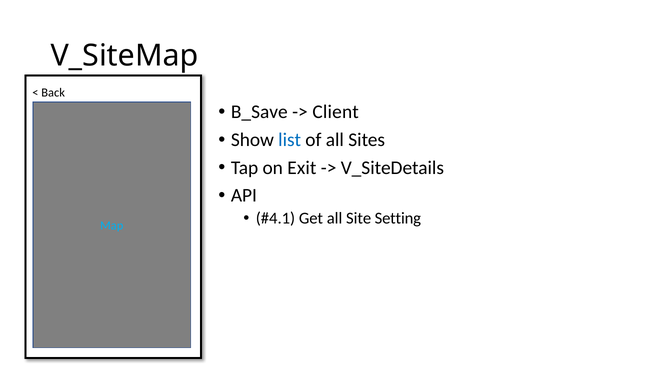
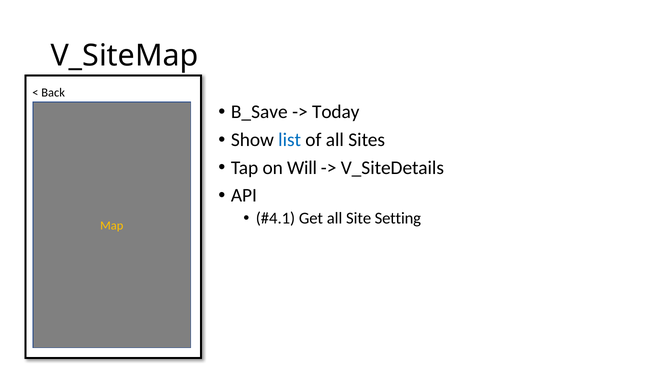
Client: Client -> Today
Exit: Exit -> Will
Map colour: light blue -> yellow
